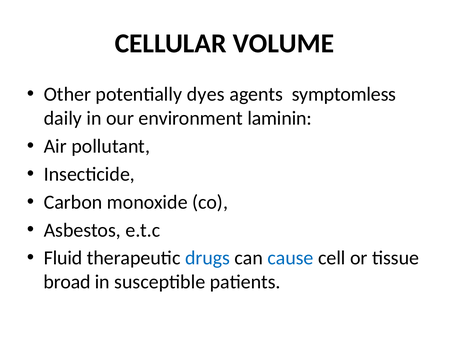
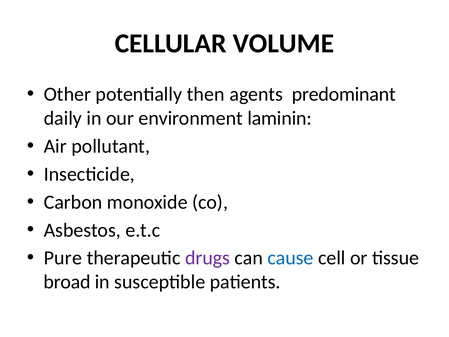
dyes: dyes -> then
symptomless: symptomless -> predominant
Fluid: Fluid -> Pure
drugs colour: blue -> purple
